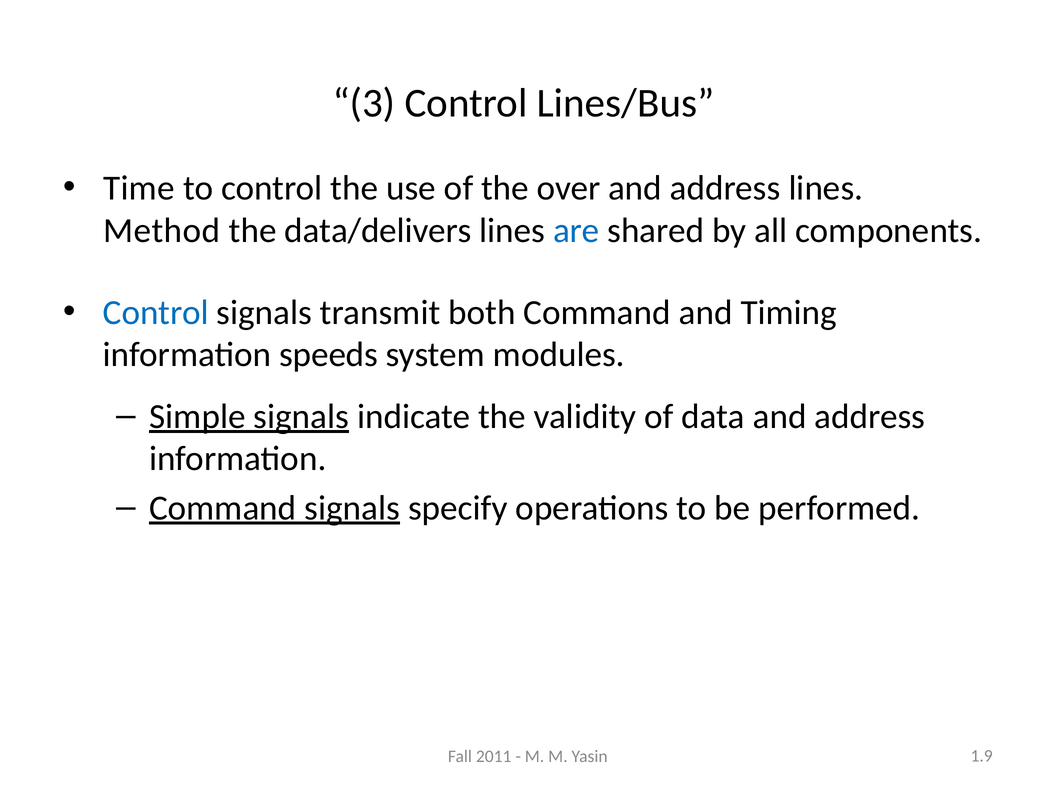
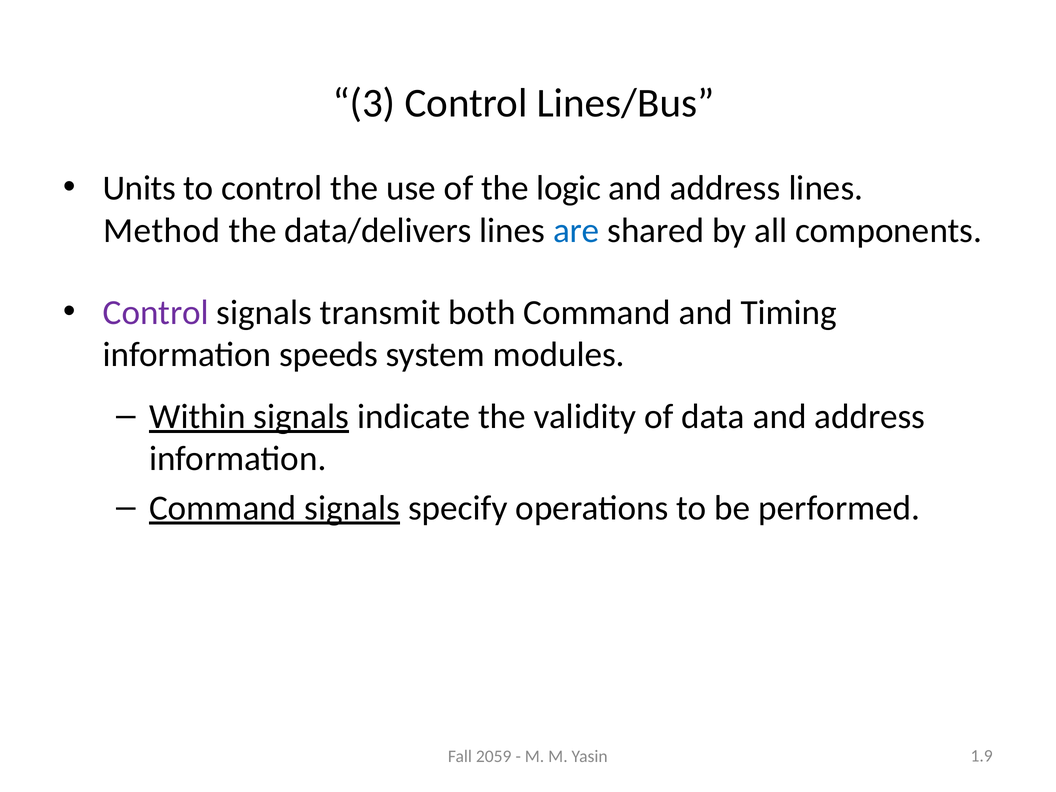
Time: Time -> Units
over: over -> logic
Control at (156, 313) colour: blue -> purple
Simple: Simple -> Within
2011: 2011 -> 2059
